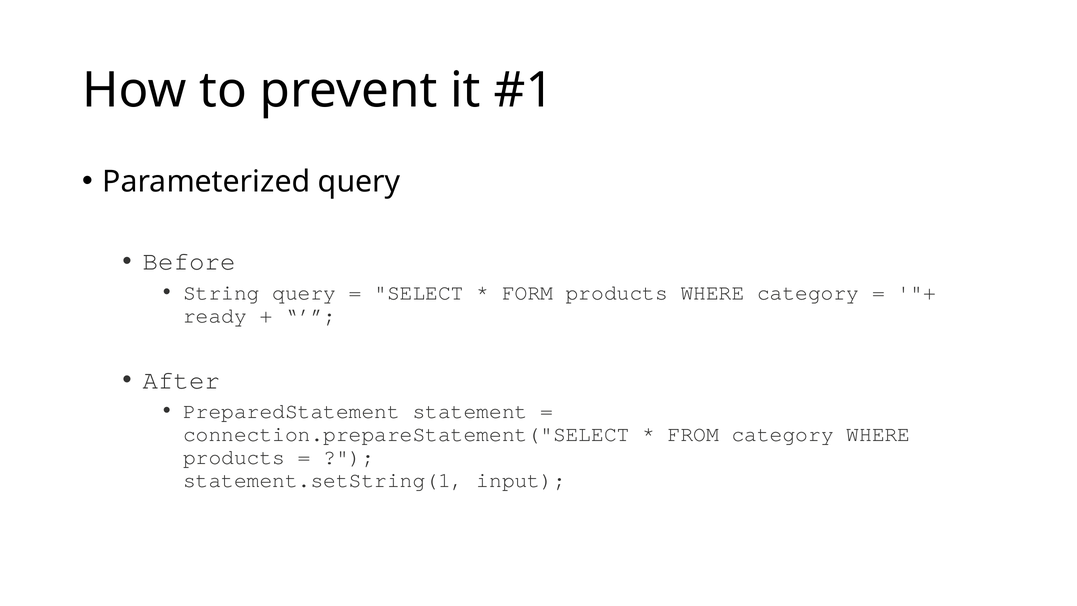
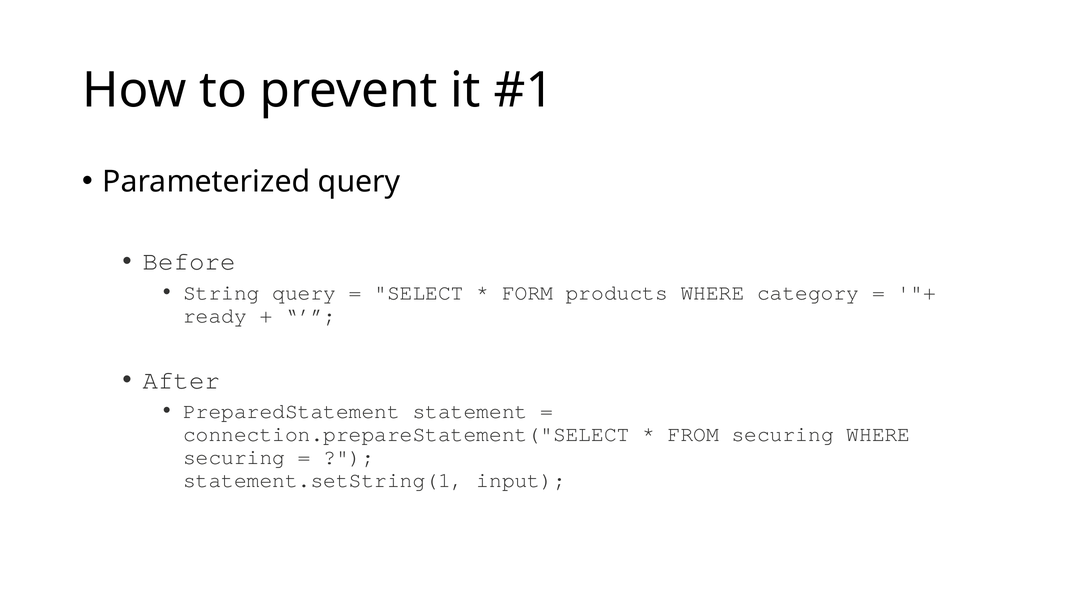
FROM category: category -> securing
products at (234, 457): products -> securing
